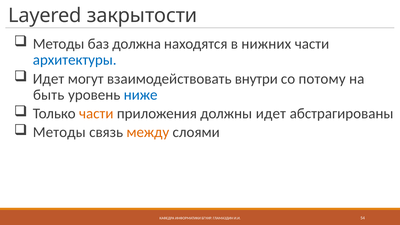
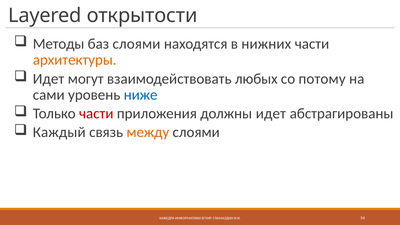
закрытости: закрытости -> открытости
баз должна: должна -> слоями
архитектуры colour: blue -> orange
внутри: внутри -> любых
быть: быть -> сами
части at (96, 114) colour: orange -> red
Методы at (59, 132): Методы -> Каждый
